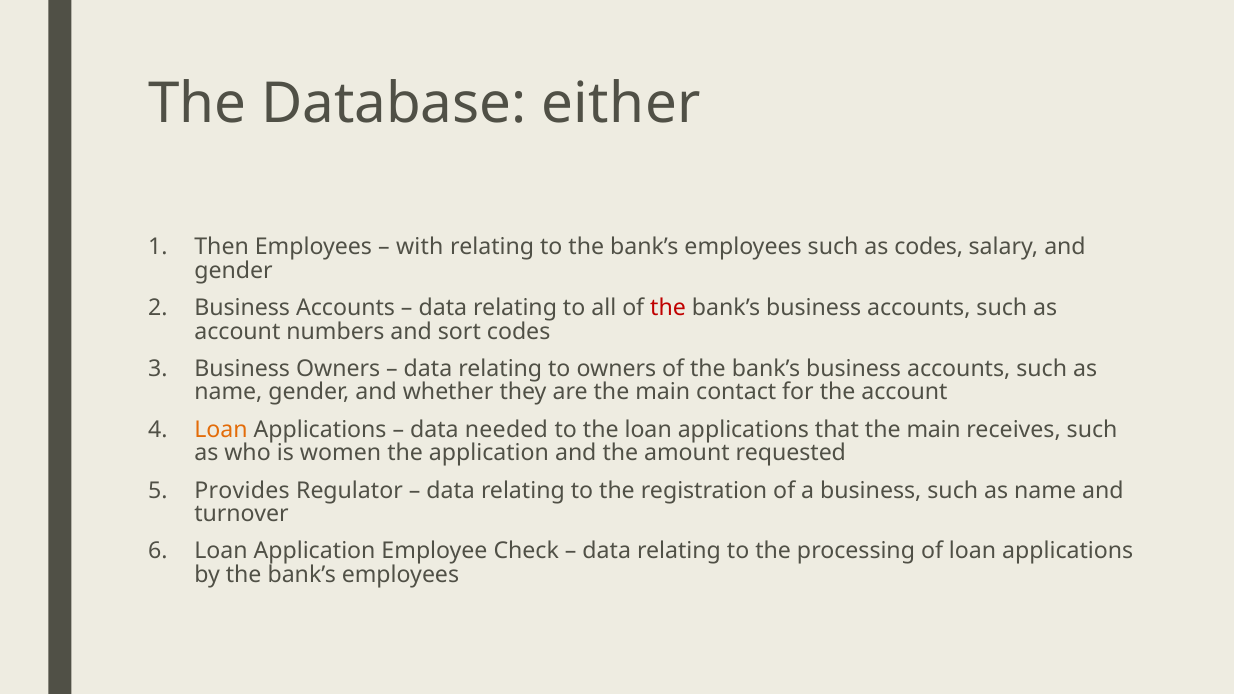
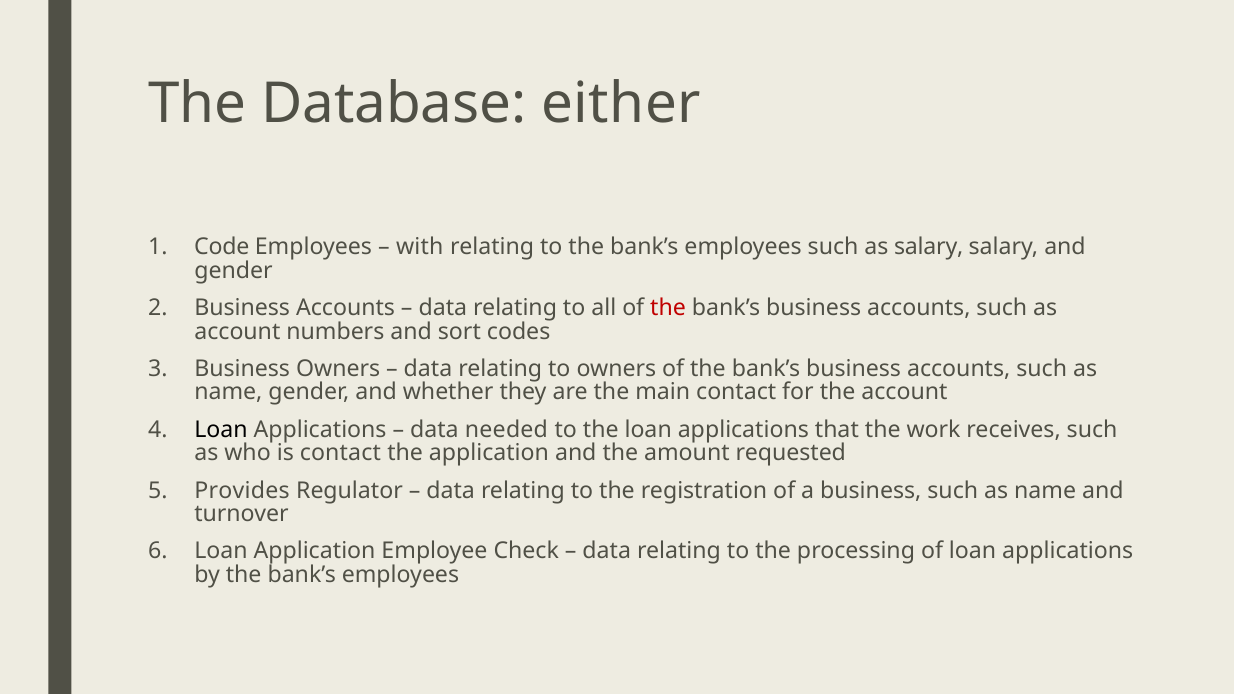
Then: Then -> Code
as codes: codes -> salary
Loan at (221, 430) colour: orange -> black
that the main: main -> work
is women: women -> contact
